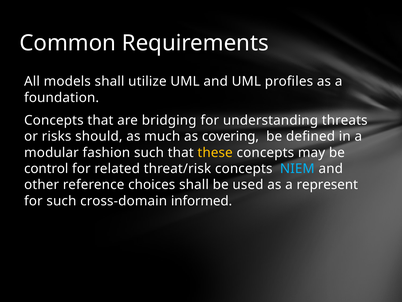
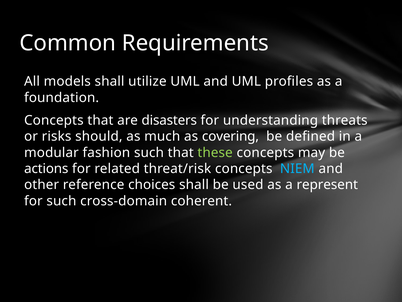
bridging: bridging -> disasters
these colour: yellow -> light green
control: control -> actions
informed: informed -> coherent
